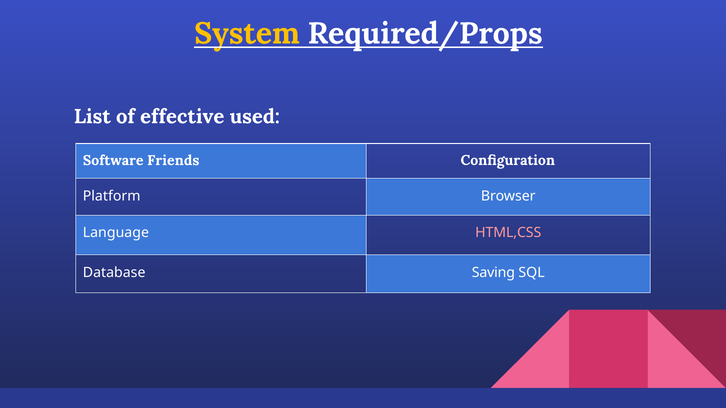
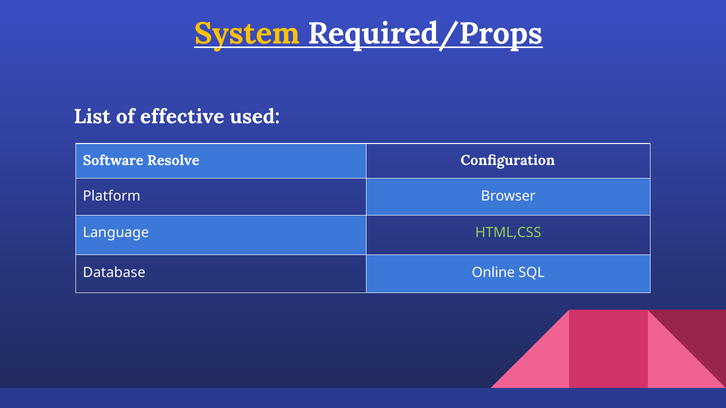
Friends: Friends -> Resolve
HTML,CSS colour: pink -> light green
Saving: Saving -> Online
